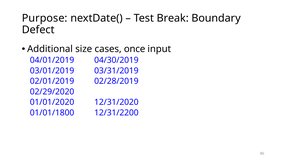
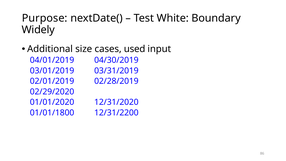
Break: Break -> White
Defect: Defect -> Widely
once: once -> used
